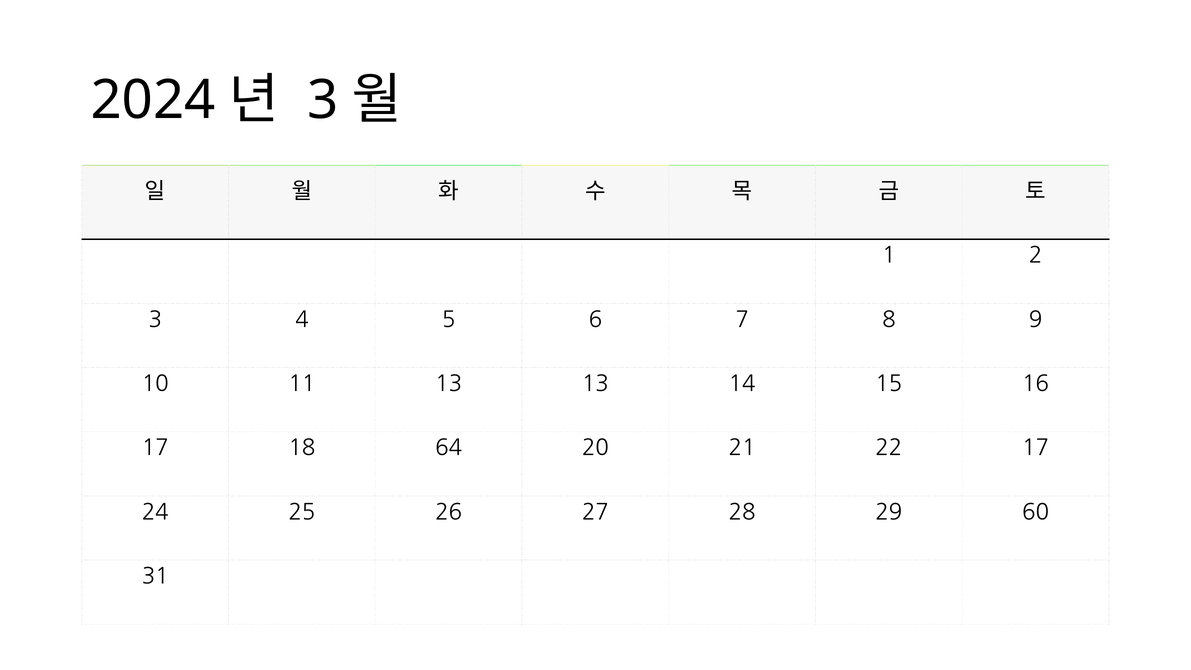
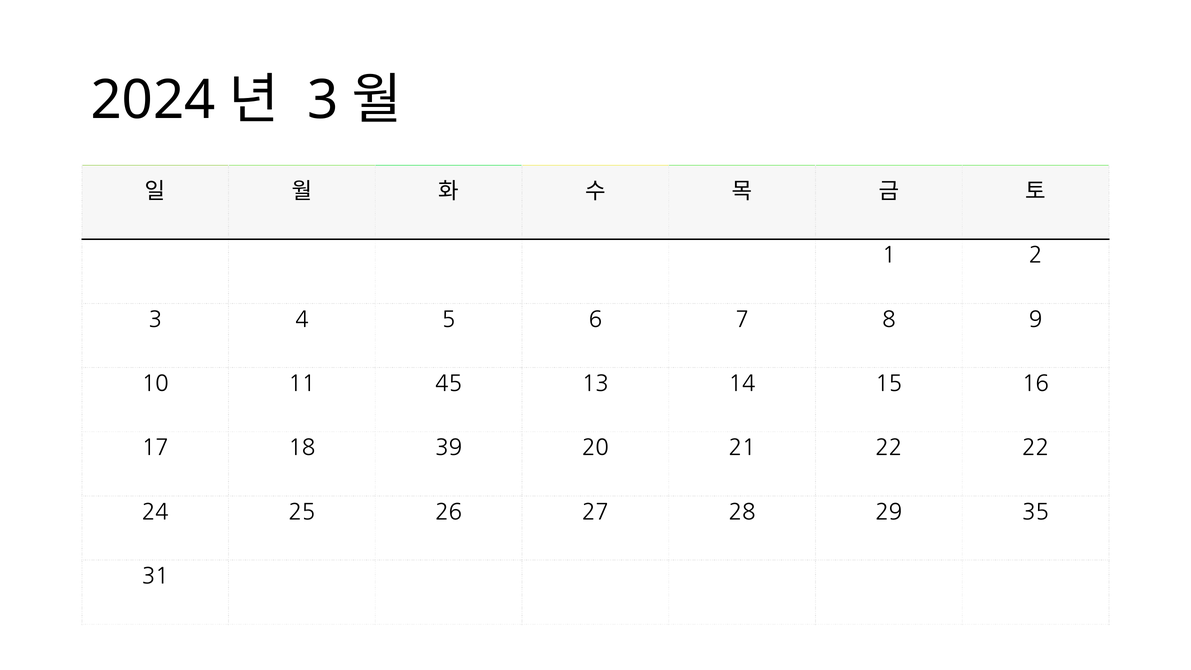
11 13: 13 -> 45
64: 64 -> 39
22 17: 17 -> 22
60: 60 -> 35
